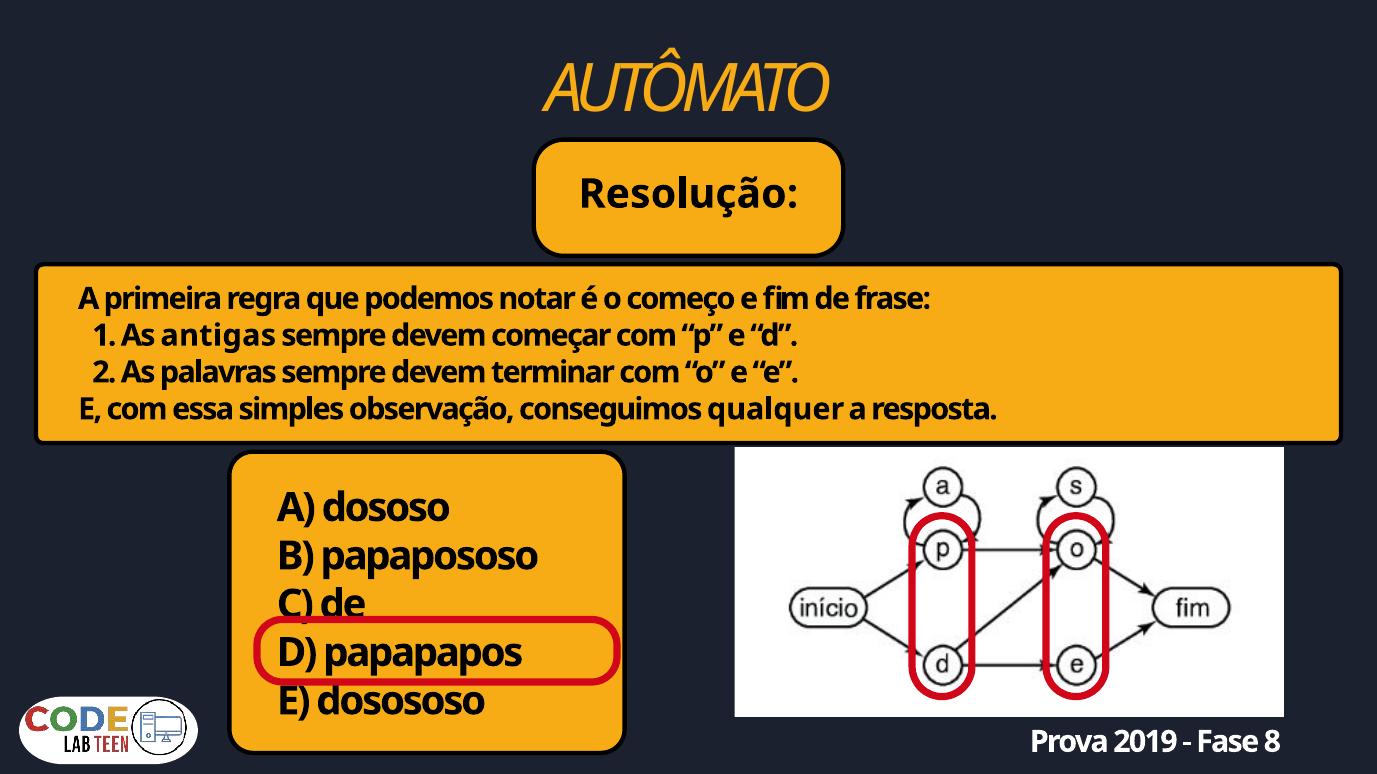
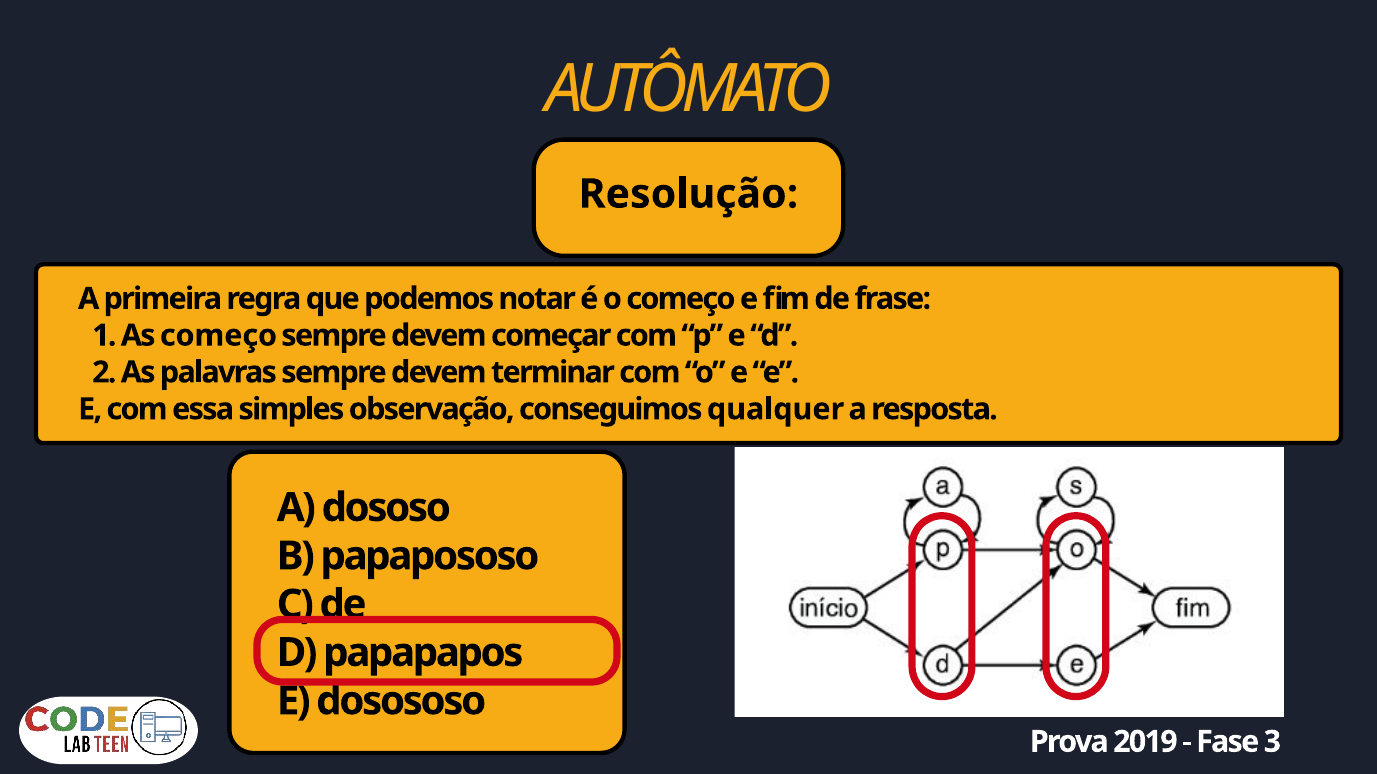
As antigas: antigas -> começo
8: 8 -> 3
